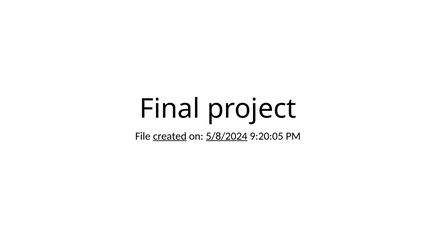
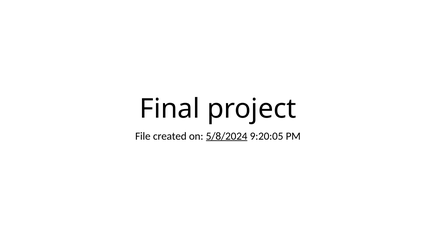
created underline: present -> none
